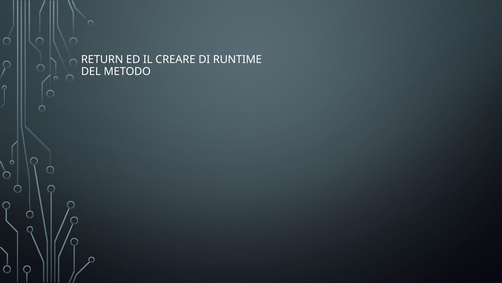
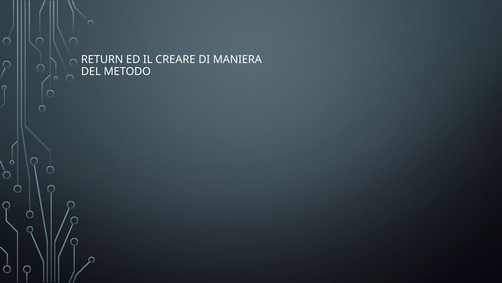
RUNTIME: RUNTIME -> MANIERA
